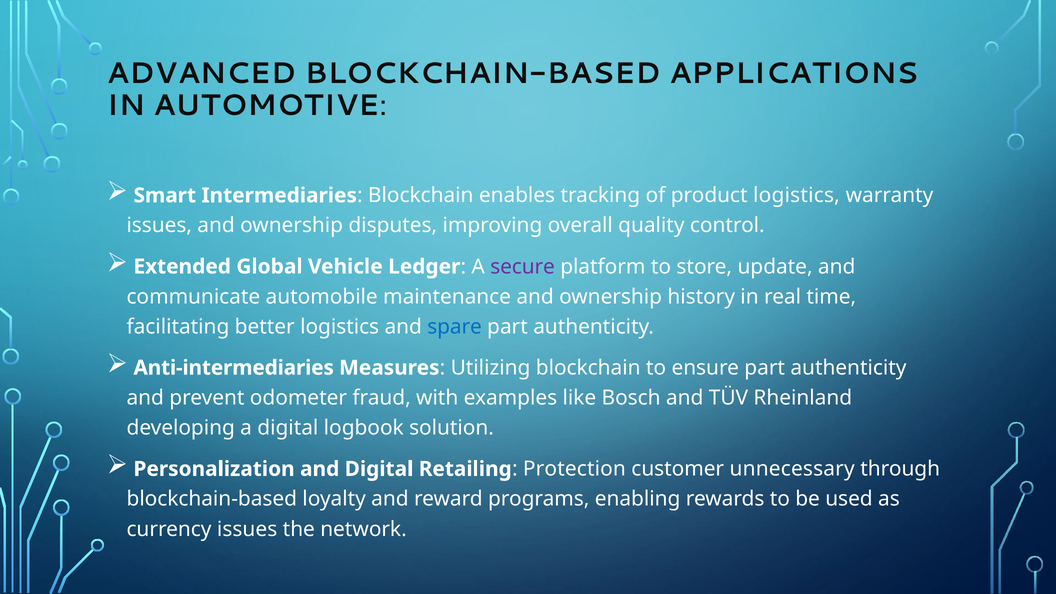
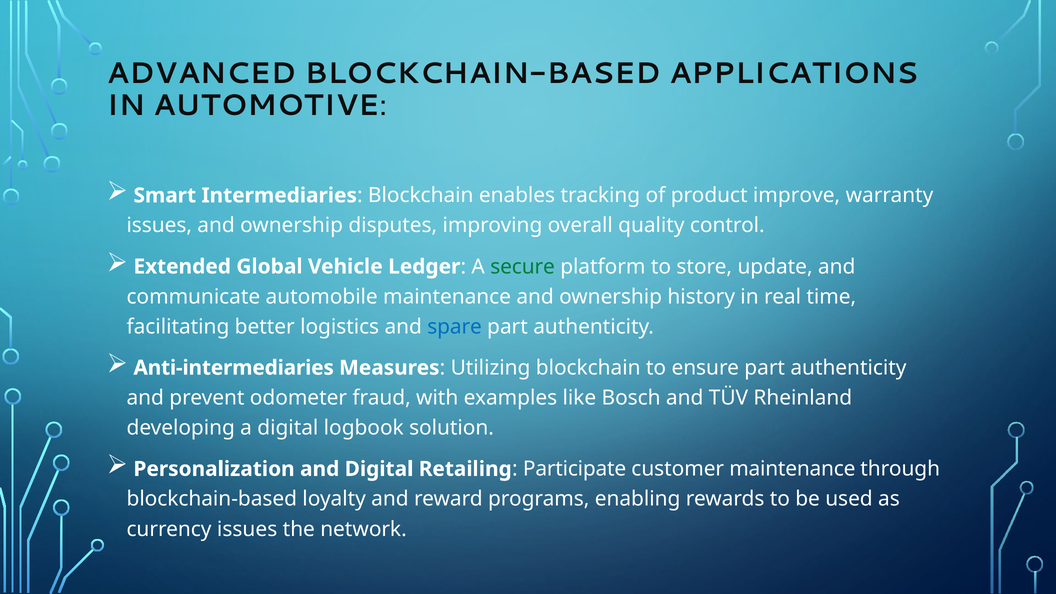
product logistics: logistics -> improve
secure colour: purple -> green
Protection: Protection -> Participate
customer unnecessary: unnecessary -> maintenance
